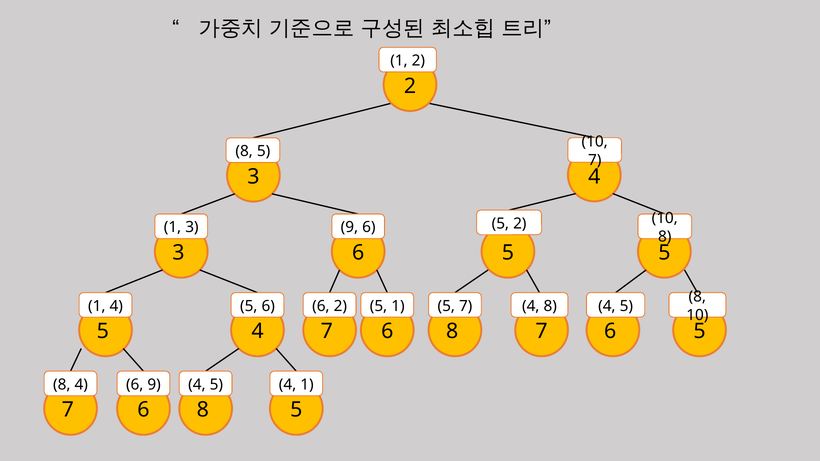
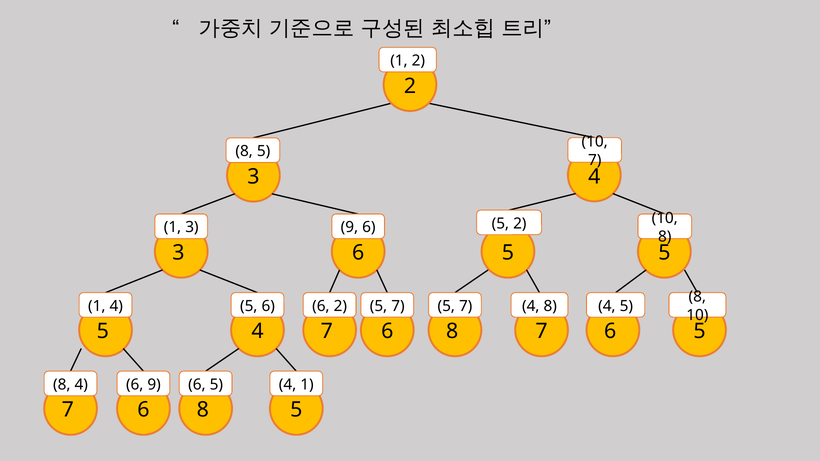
1 at (398, 306): 1 -> 7
4 at (197, 385): 4 -> 6
